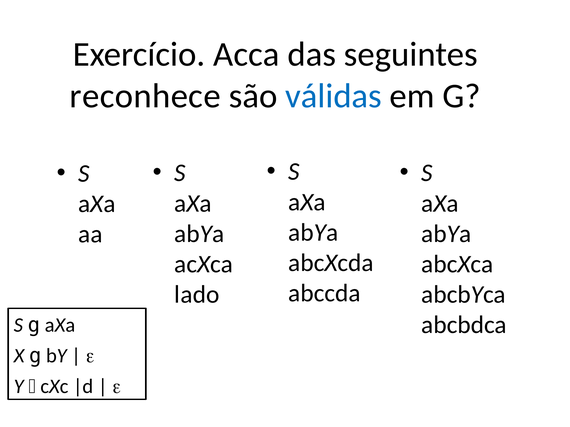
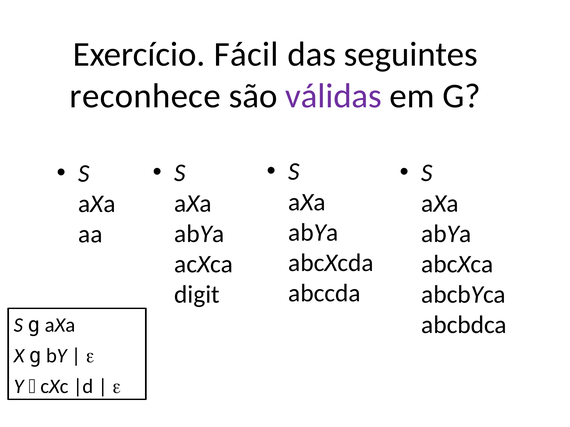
Acca: Acca -> Fácil
válidas colour: blue -> purple
lado: lado -> digit
